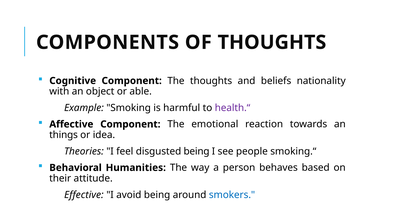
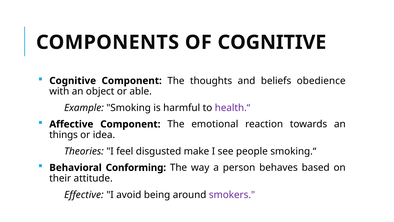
OF THOUGHTS: THOUGHTS -> COGNITIVE
nationality: nationality -> obedience
disgusted being: being -> make
Humanities: Humanities -> Conforming
smokers colour: blue -> purple
